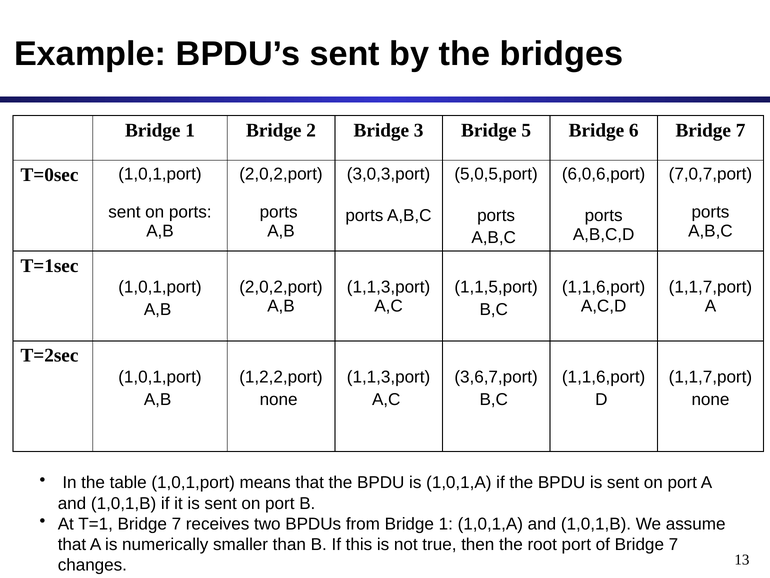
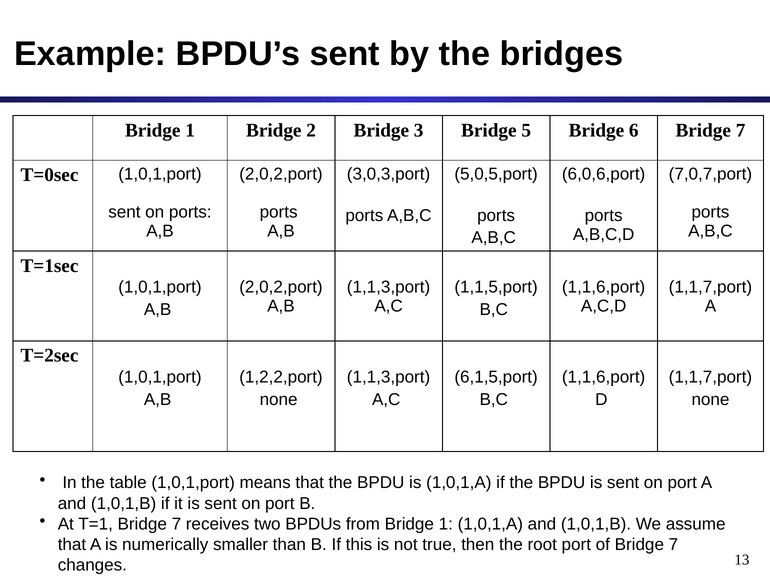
3,6,7,port: 3,6,7,port -> 6,1,5,port
